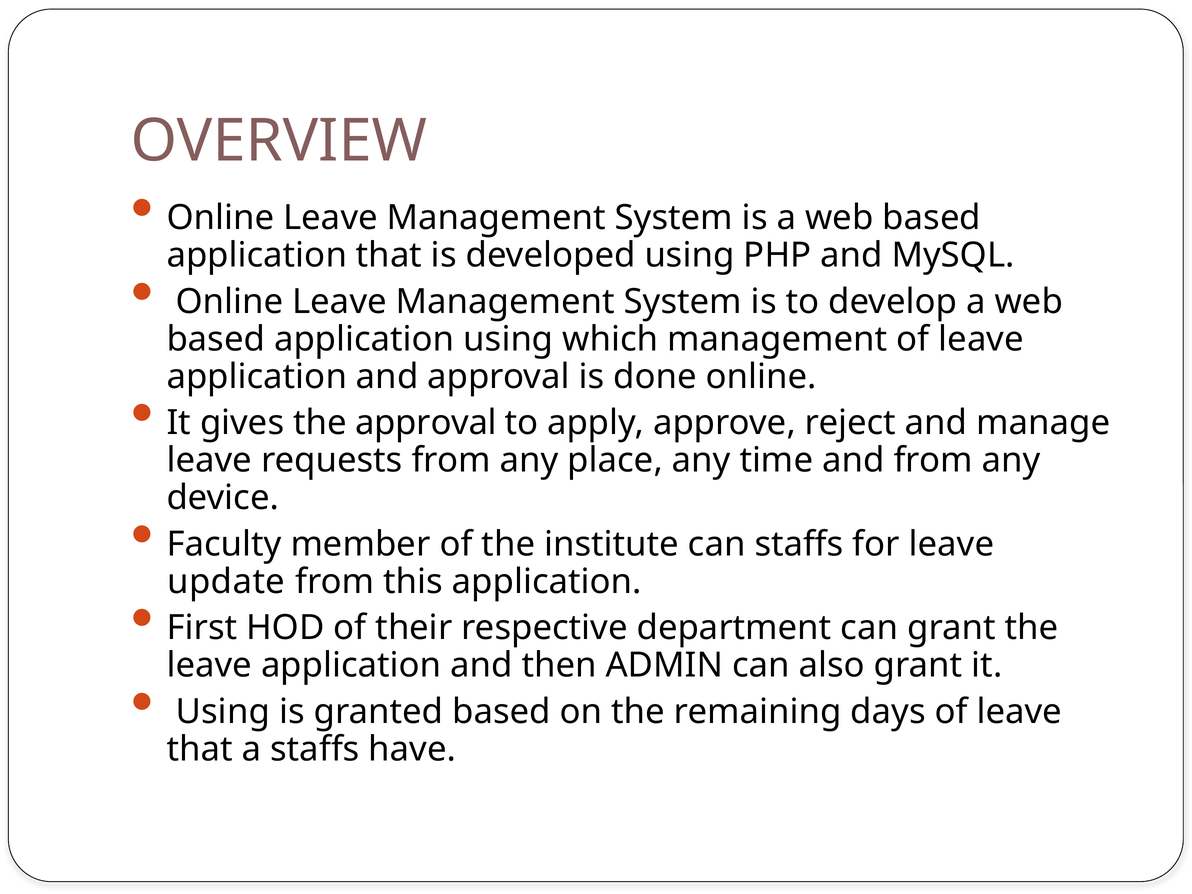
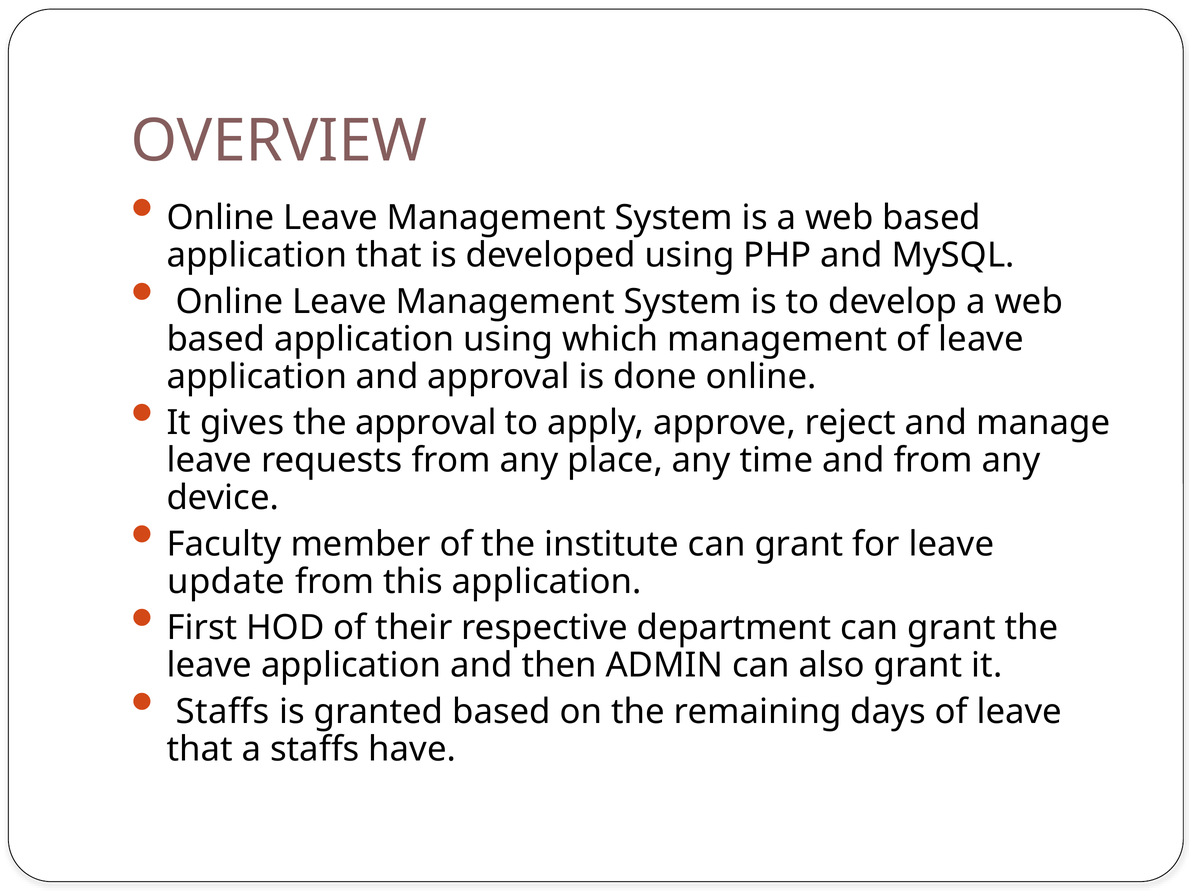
institute can staffs: staffs -> grant
Using at (223, 712): Using -> Staffs
